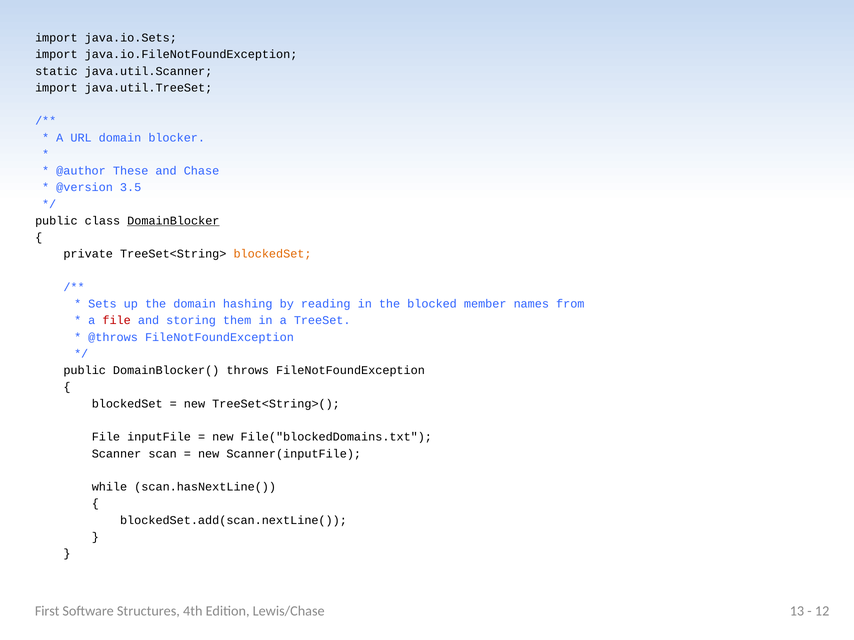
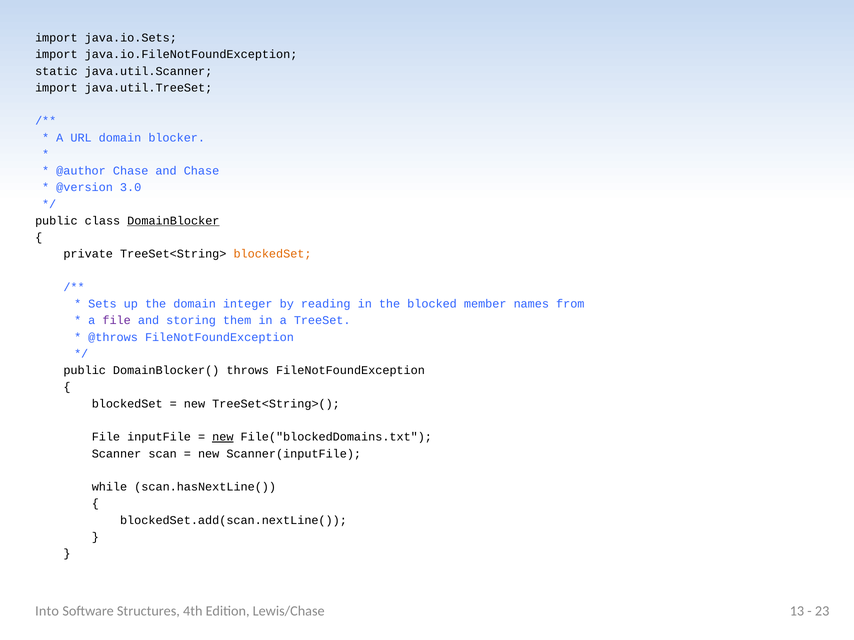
@author These: These -> Chase
3.5: 3.5 -> 3.0
hashing: hashing -> integer
file at (117, 321) colour: red -> purple
new at (223, 437) underline: none -> present
First: First -> Into
12: 12 -> 23
